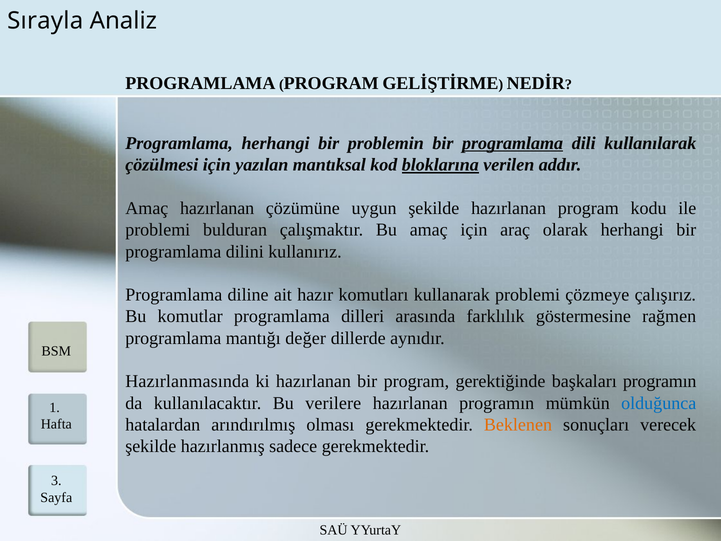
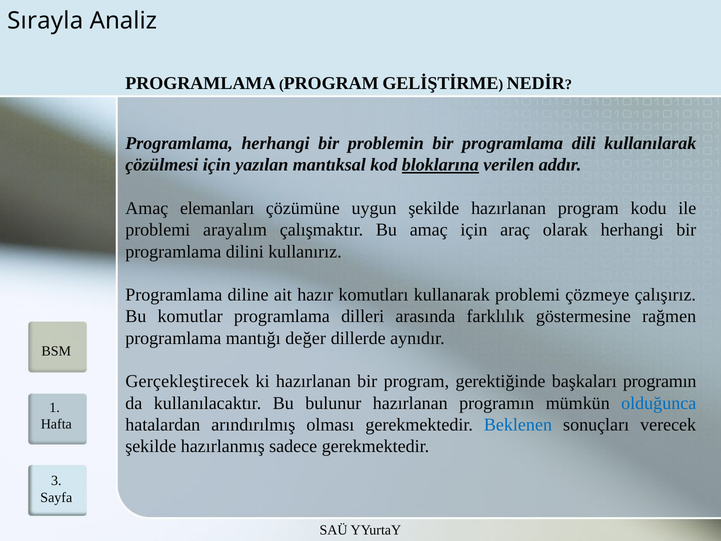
programlama at (513, 143) underline: present -> none
Amaç hazırlanan: hazırlanan -> elemanları
bulduran: bulduran -> arayalım
Hazırlanmasında: Hazırlanmasında -> Gerçekleştirecek
verilere: verilere -> bulunur
Beklenen colour: orange -> blue
